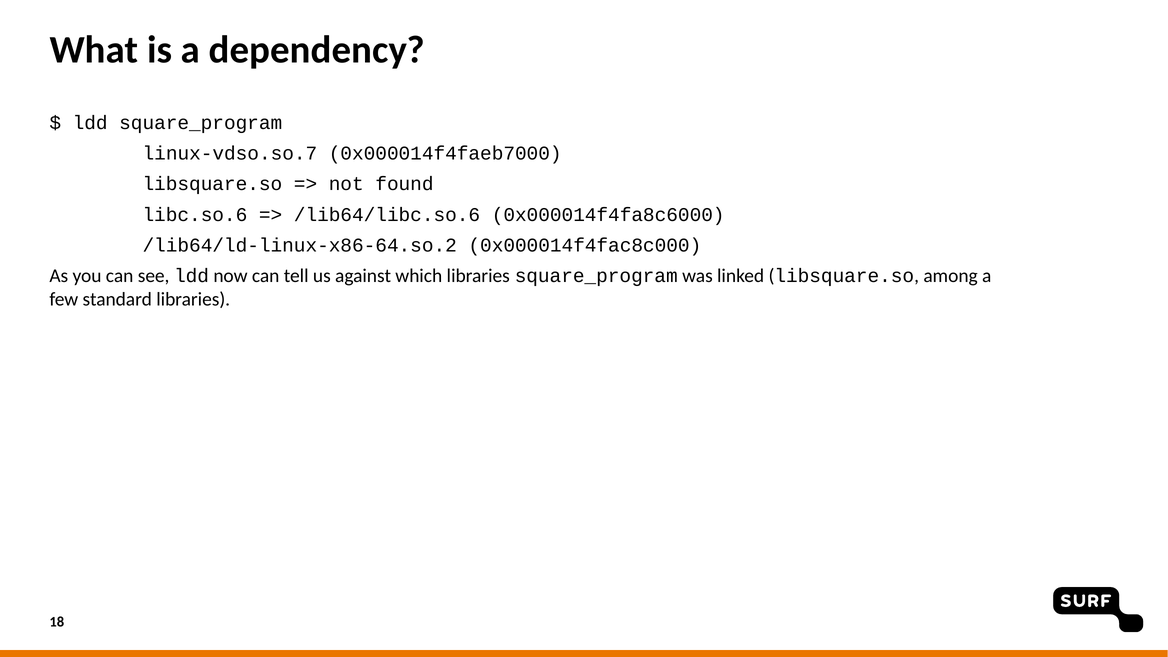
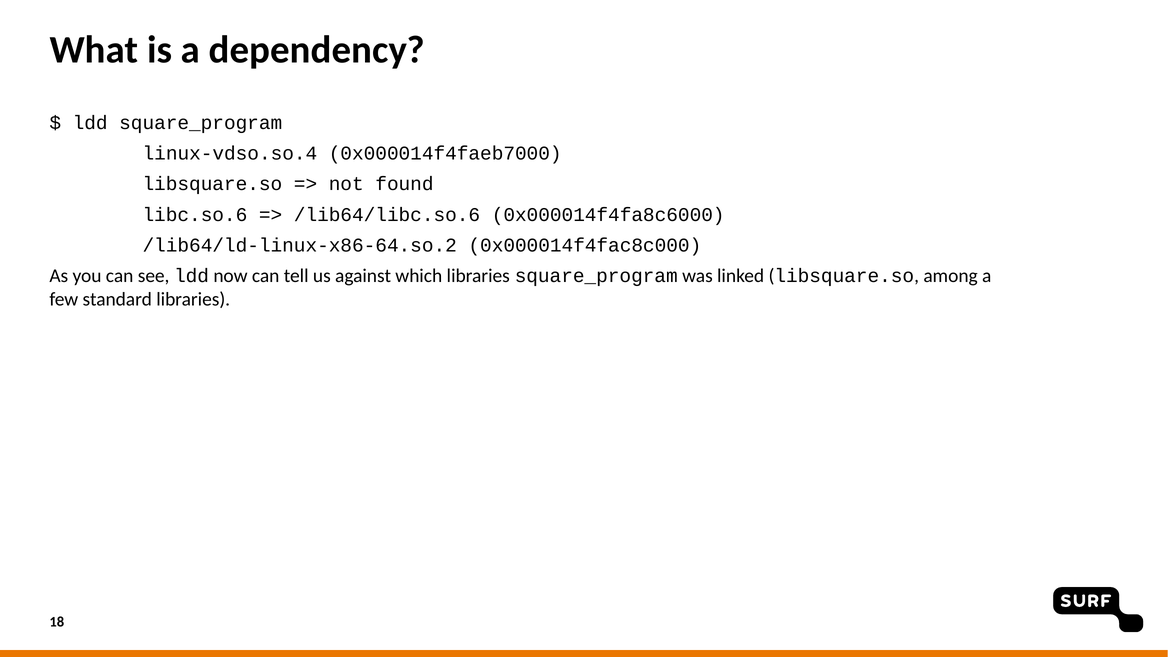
linux-vdso.so.7: linux-vdso.so.7 -> linux-vdso.so.4
